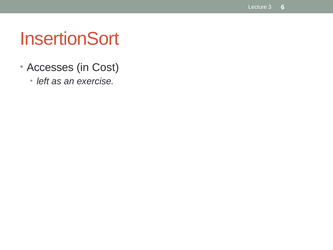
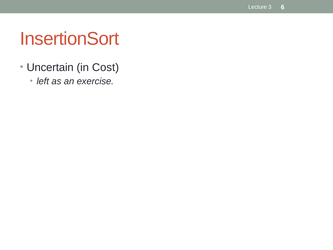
Accesses: Accesses -> Uncertain
